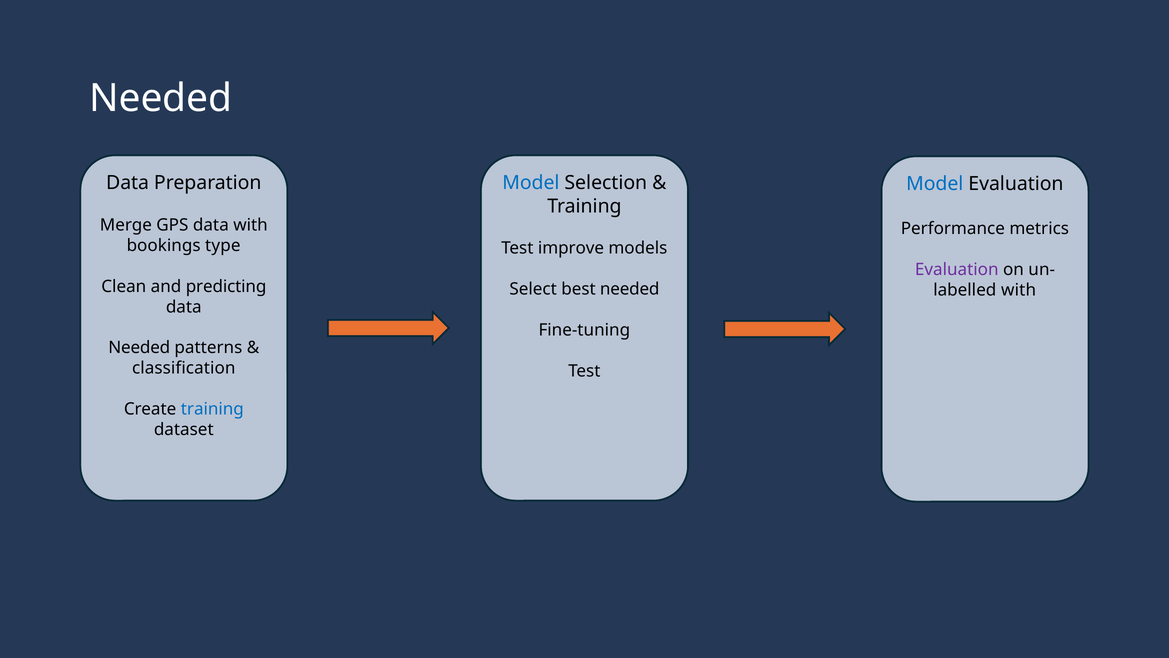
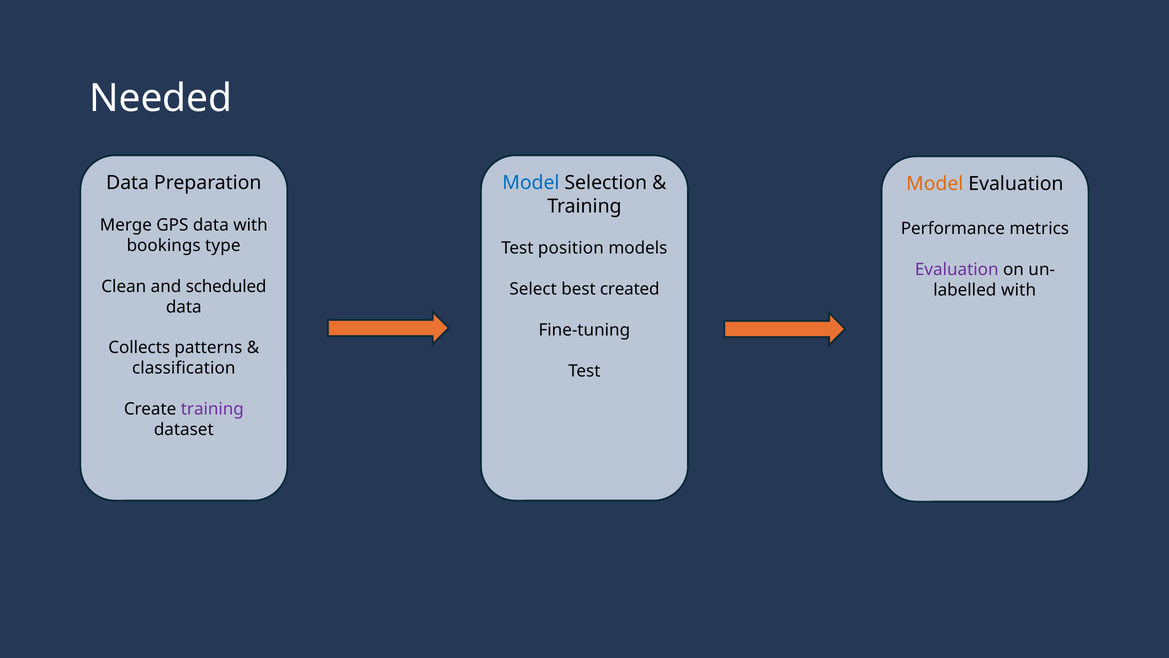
Model at (935, 184) colour: blue -> orange
improve: improve -> position
predicting: predicting -> scheduled
best needed: needed -> created
Needed at (139, 348): Needed -> Collects
training at (212, 409) colour: blue -> purple
